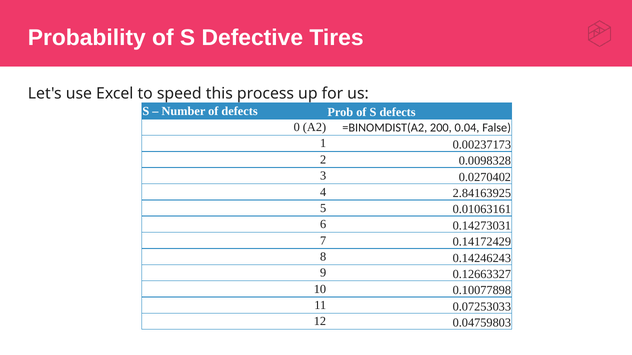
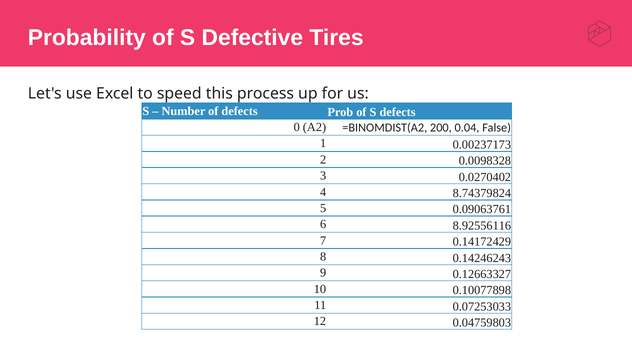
2.84163925: 2.84163925 -> 8.74379824
0.01063161: 0.01063161 -> 0.09063761
0.14273031: 0.14273031 -> 8.92556116
